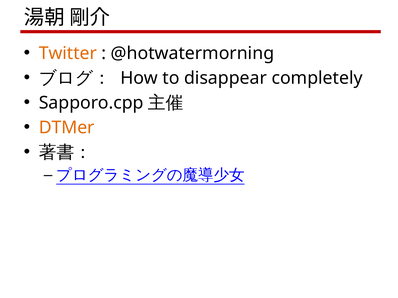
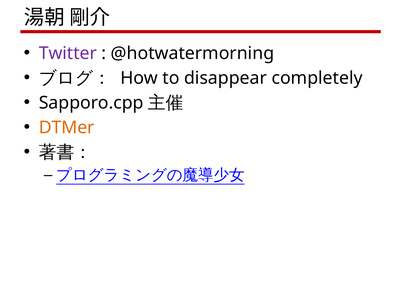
Twitter colour: orange -> purple
